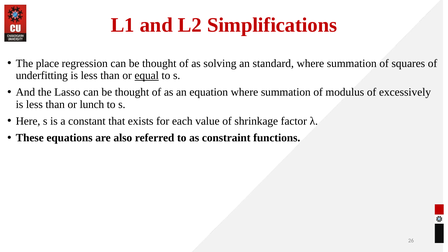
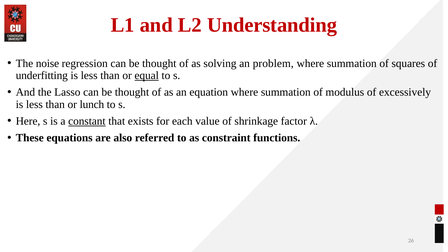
Simplifications: Simplifications -> Understanding
place: place -> noise
standard: standard -> problem
constant underline: none -> present
